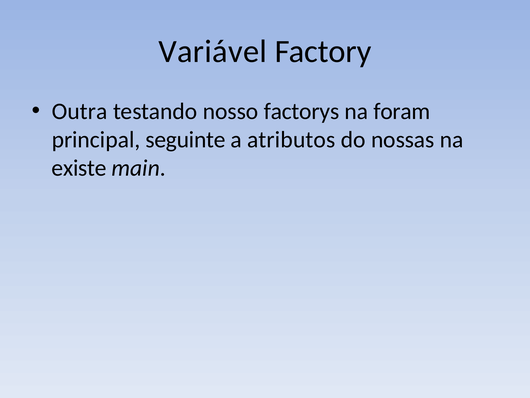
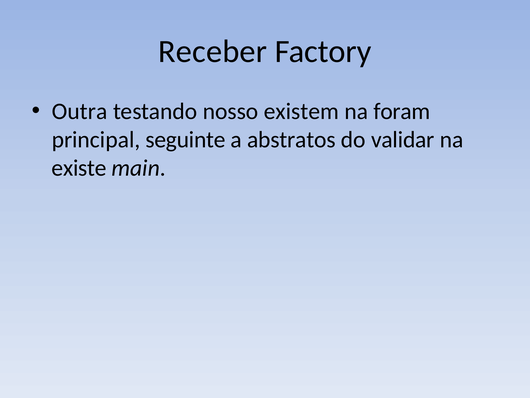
Variável: Variável -> Receber
factorys: factorys -> existem
atributos: atributos -> abstratos
nossas: nossas -> validar
